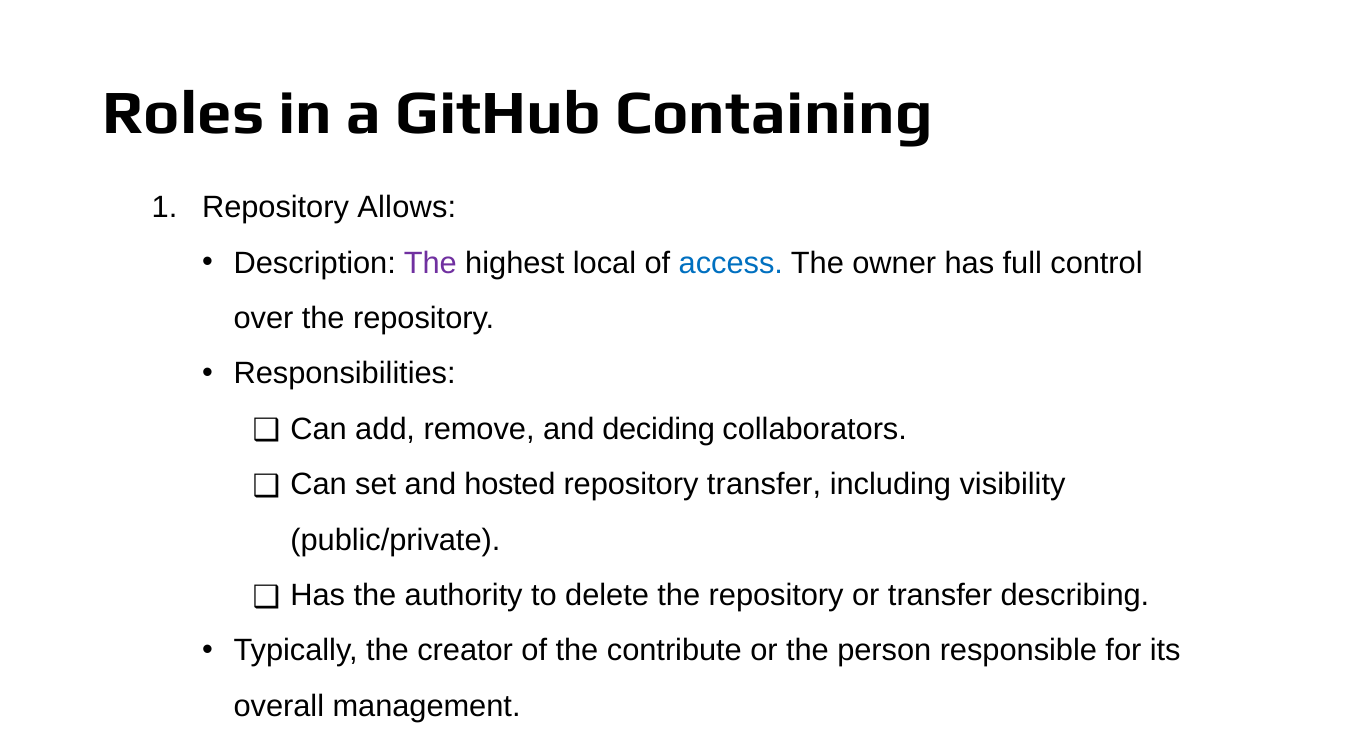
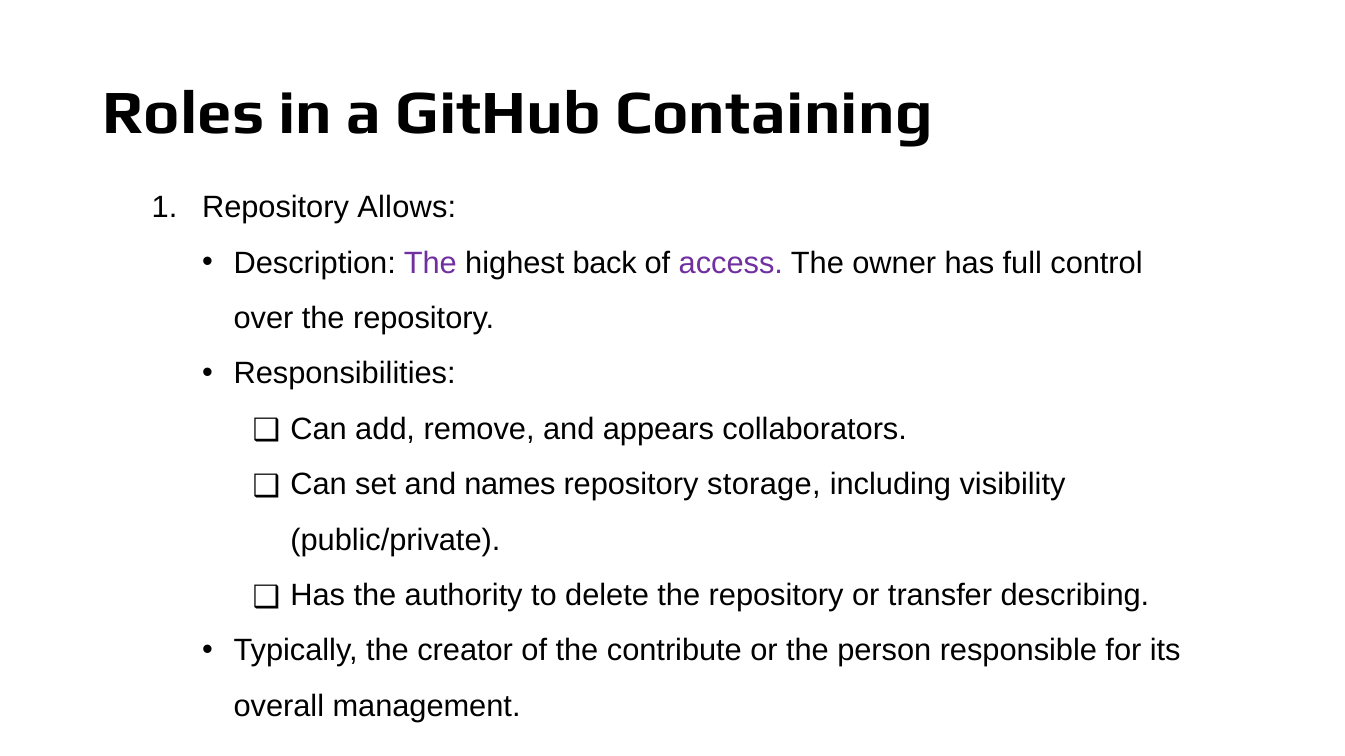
local: local -> back
access colour: blue -> purple
deciding: deciding -> appears
hosted: hosted -> names
repository transfer: transfer -> storage
